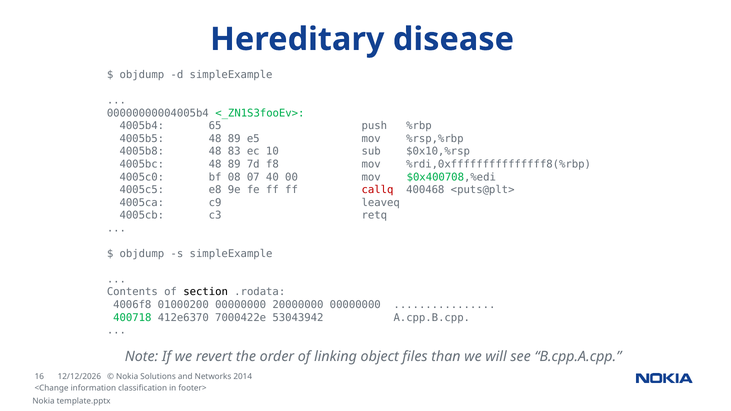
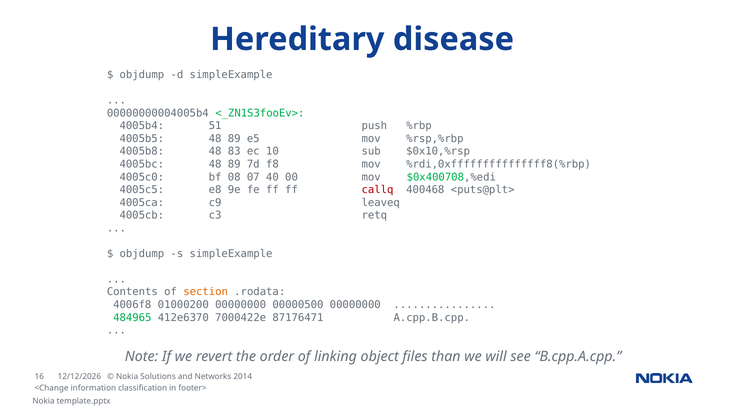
65: 65 -> 51
section colour: black -> orange
20000000: 20000000 -> 00000500
400718: 400718 -> 484965
53043942: 53043942 -> 87176471
